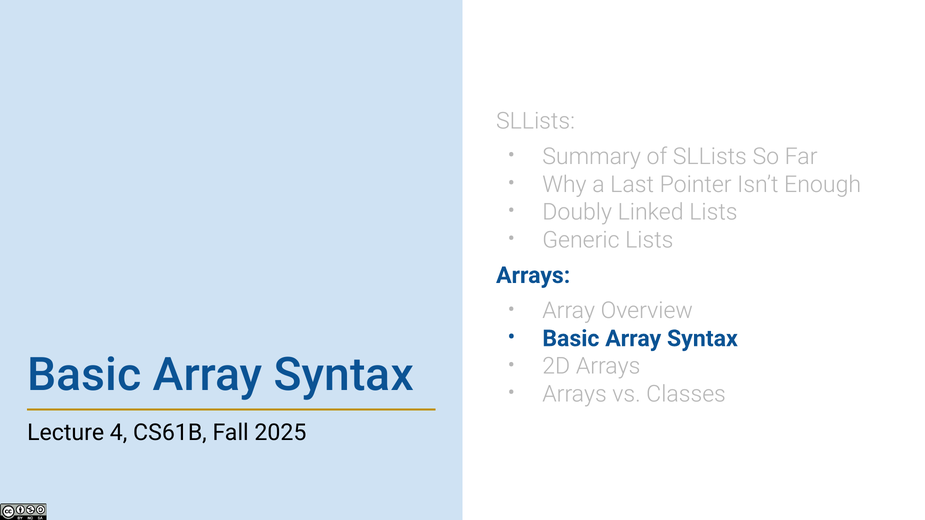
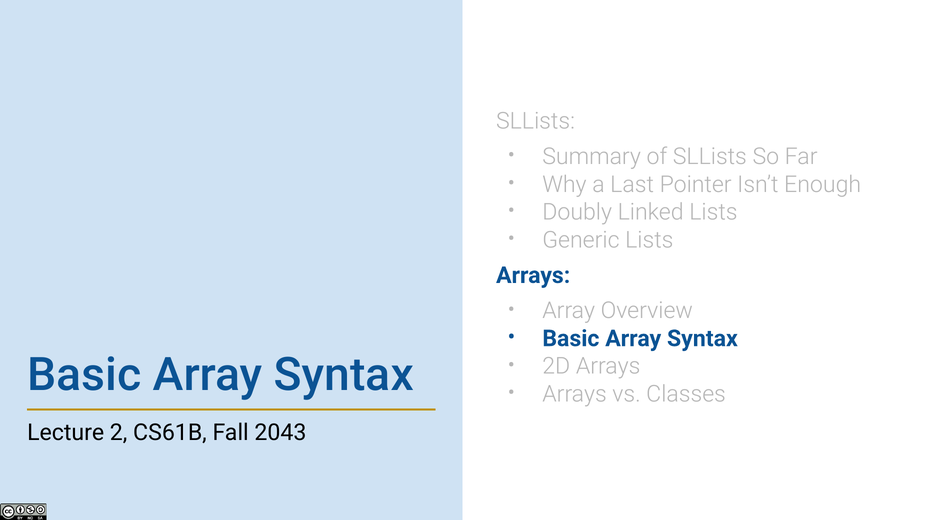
4: 4 -> 2
2025: 2025 -> 2043
